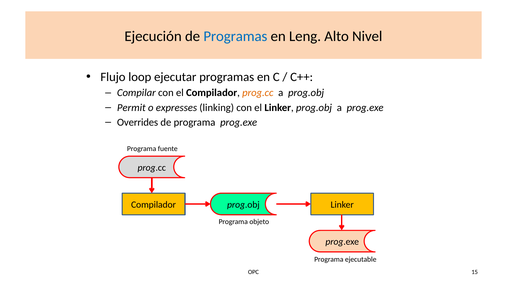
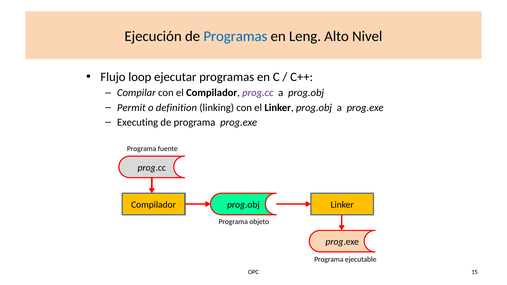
prog.cc at (258, 93) colour: orange -> purple
expresses: expresses -> definition
Overrides: Overrides -> Executing
